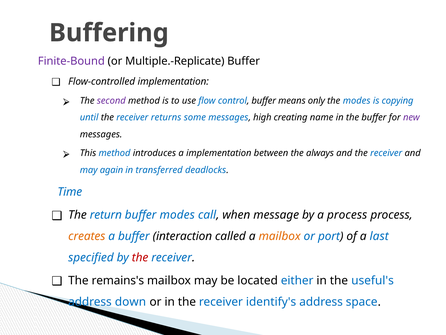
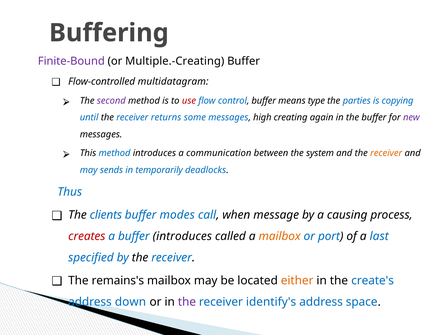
Multiple.-Replicate: Multiple.-Replicate -> Multiple.-Creating
Flow-controlled implementation: implementation -> multidatagram
use colour: black -> red
only: only -> type
the modes: modes -> parties
name: name -> again
a implementation: implementation -> communication
always: always -> system
receiver at (386, 153) colour: blue -> orange
again: again -> sends
transferred: transferred -> temporarily
Time: Time -> Thus
return: return -> clients
a process: process -> causing
creates colour: orange -> red
buffer interaction: interaction -> introduces
the at (140, 257) colour: red -> black
either colour: blue -> orange
useful's: useful's -> create's
the at (187, 301) colour: black -> purple
